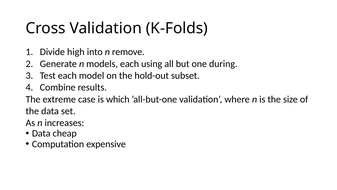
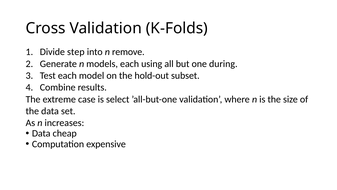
high: high -> step
which: which -> select
